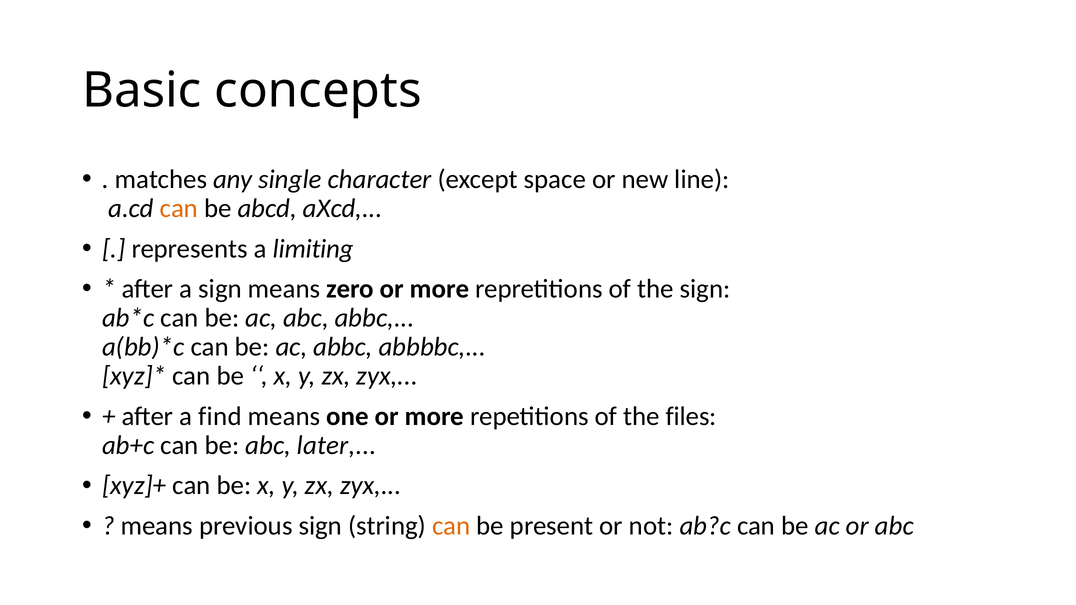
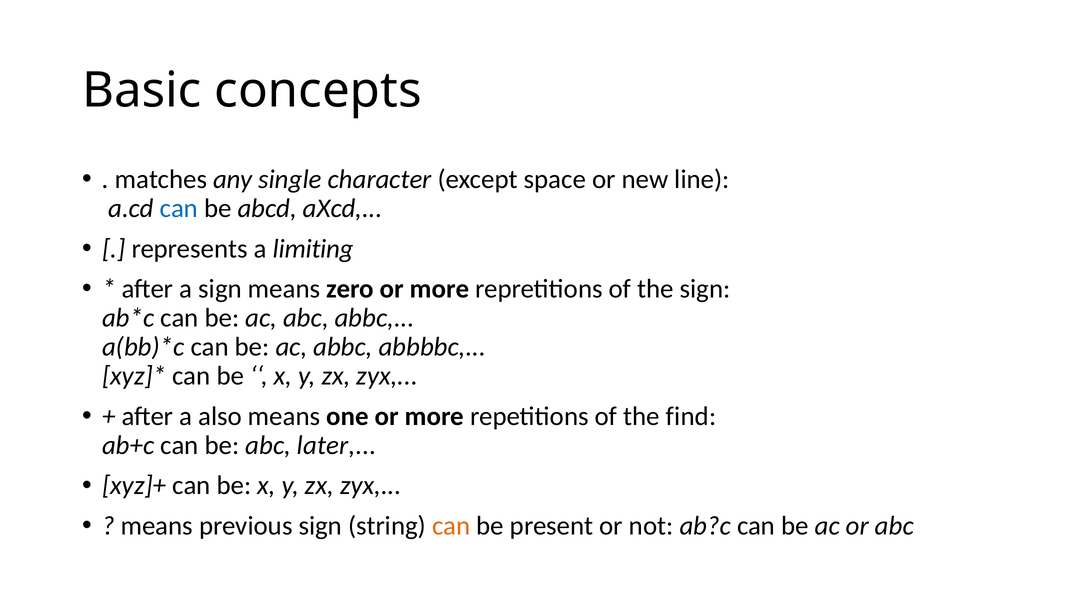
can at (179, 209) colour: orange -> blue
find: find -> also
files: files -> find
